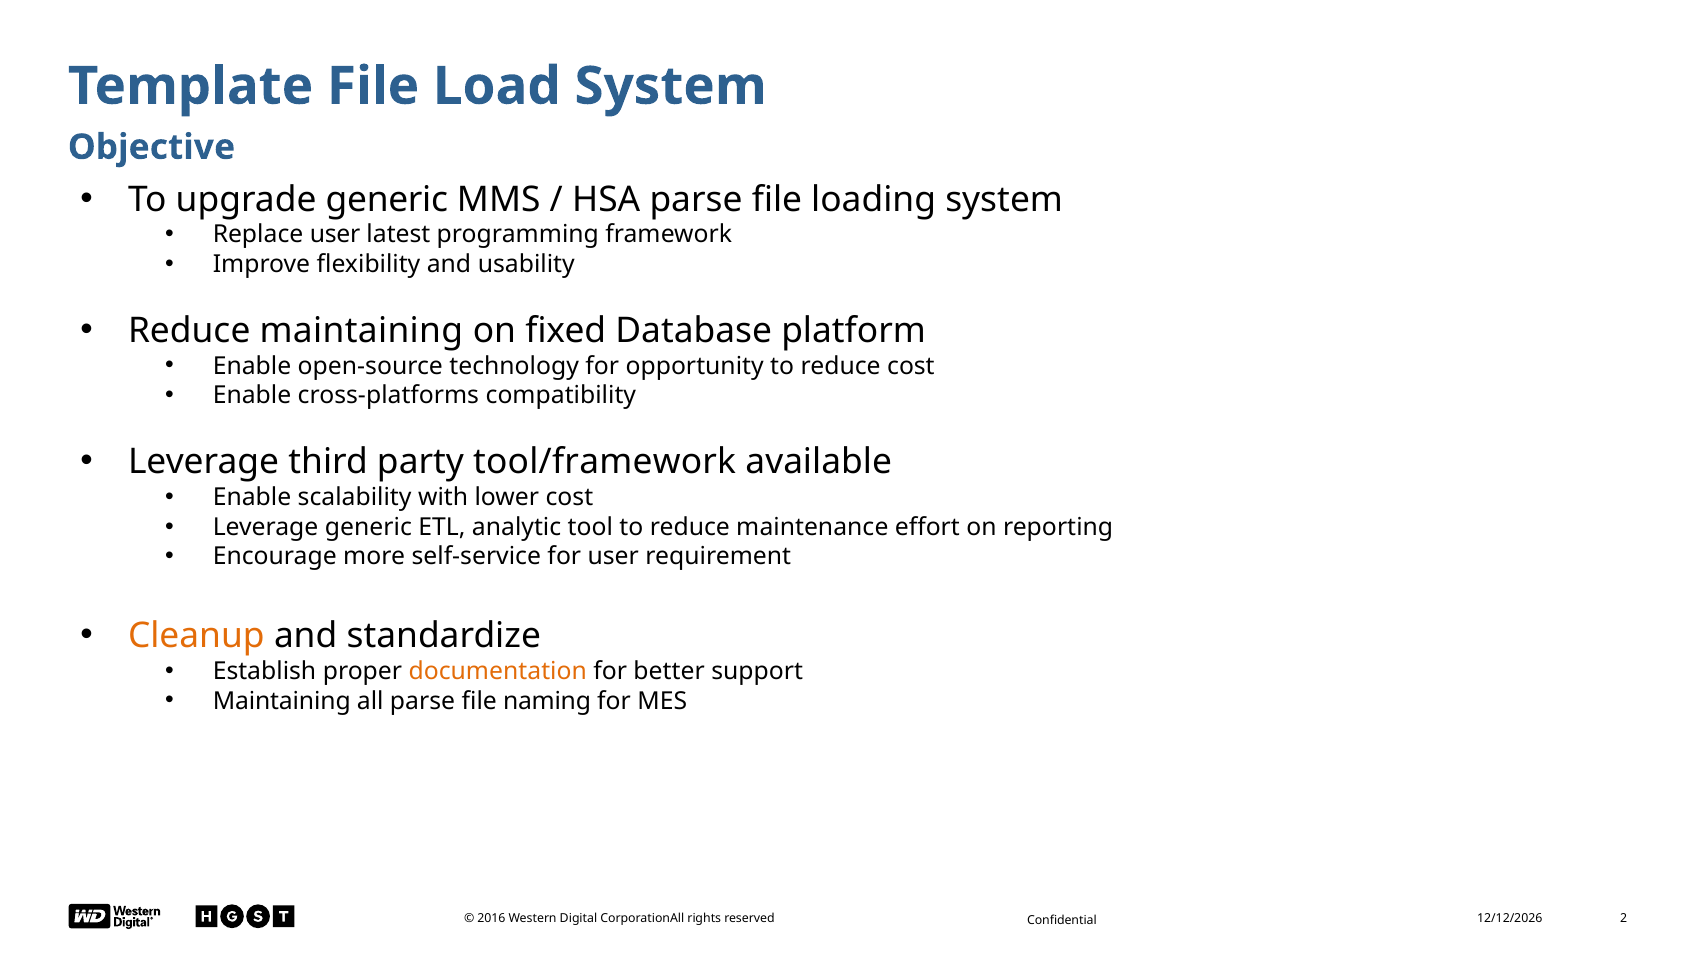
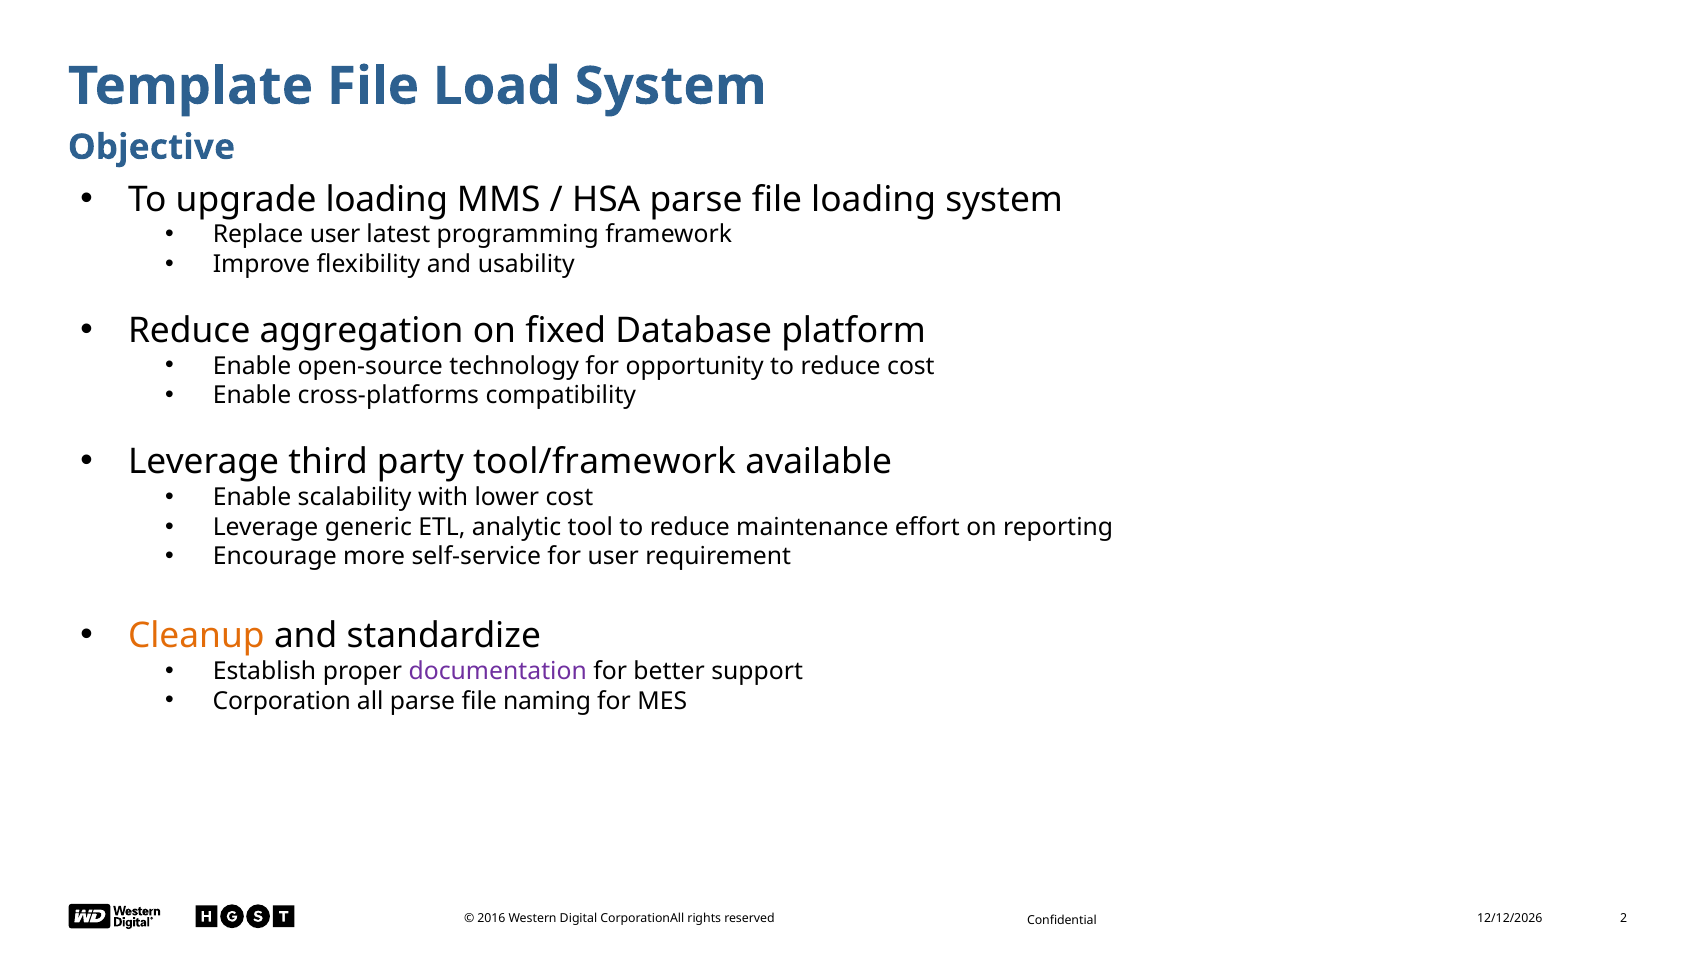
upgrade generic: generic -> loading
Reduce maintaining: maintaining -> aggregation
documentation colour: orange -> purple
Maintaining at (282, 701): Maintaining -> Corporation
